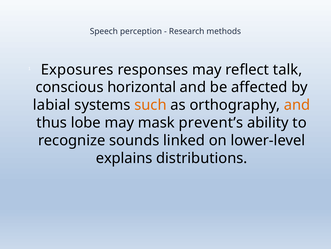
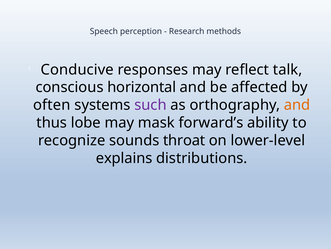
Exposures: Exposures -> Conducive
labial: labial -> often
such colour: orange -> purple
prevent’s: prevent’s -> forward’s
linked: linked -> throat
